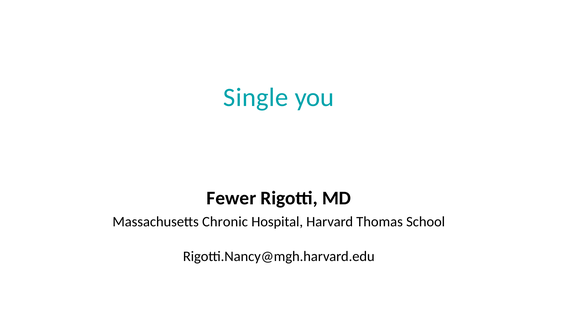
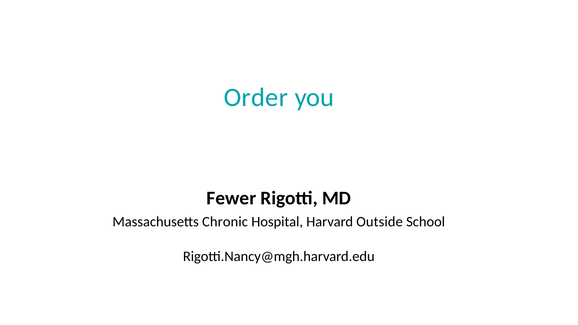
Single: Single -> Order
Thomas: Thomas -> Outside
